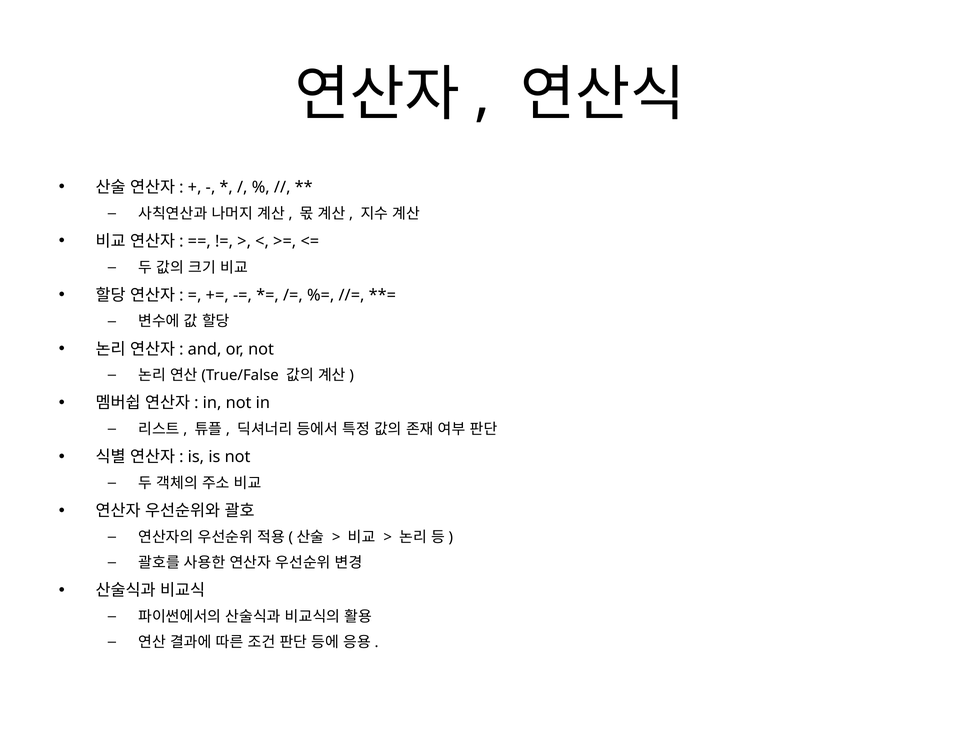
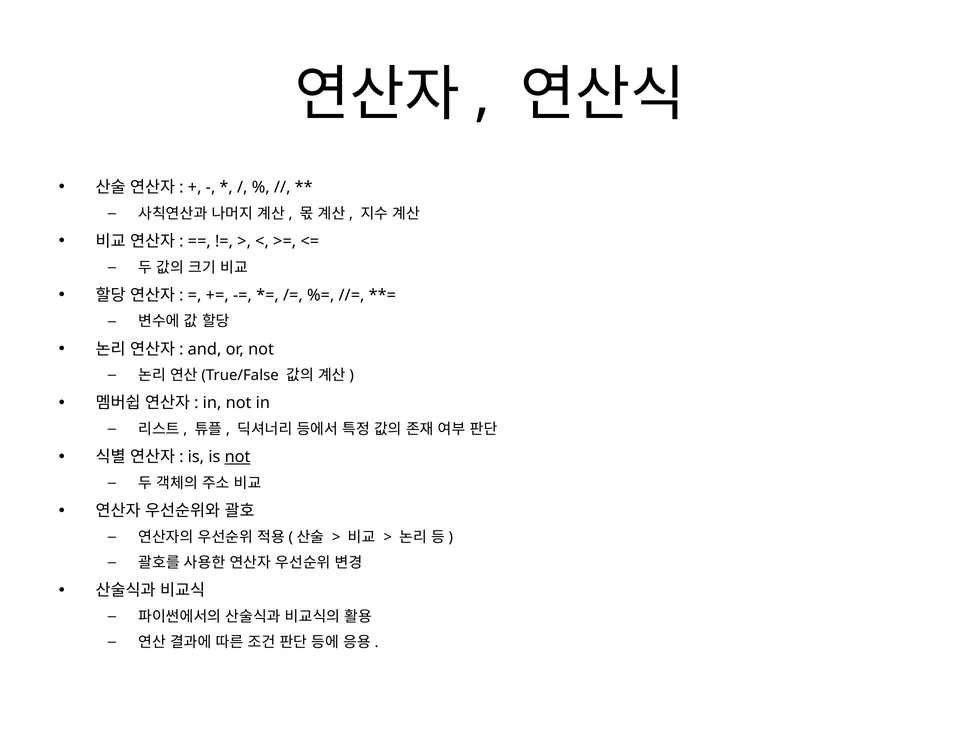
not at (238, 457) underline: none -> present
